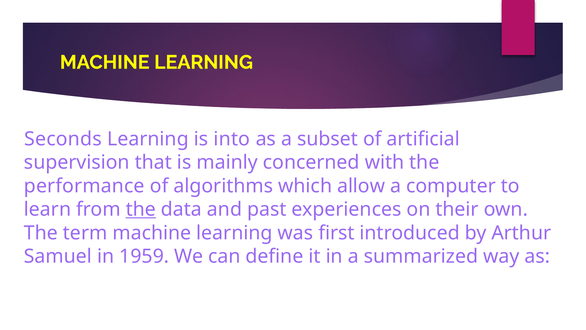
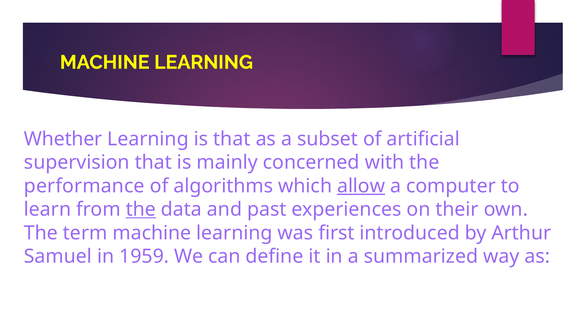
Seconds: Seconds -> Whether
is into: into -> that
allow underline: none -> present
